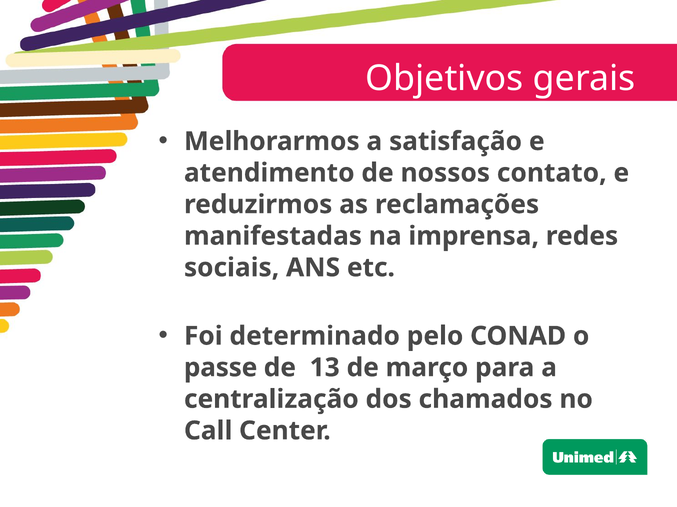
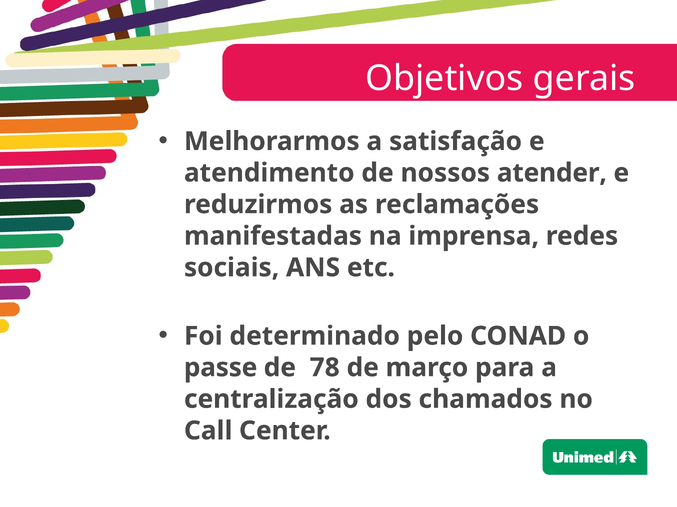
contato: contato -> atender
13: 13 -> 78
